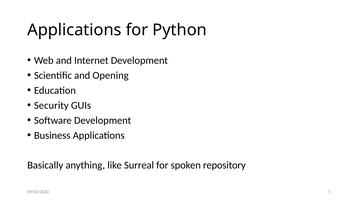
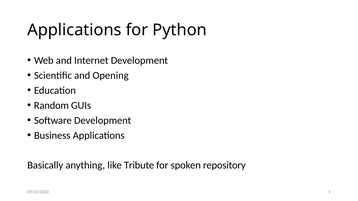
Security: Security -> Random
Surreal: Surreal -> Tribute
